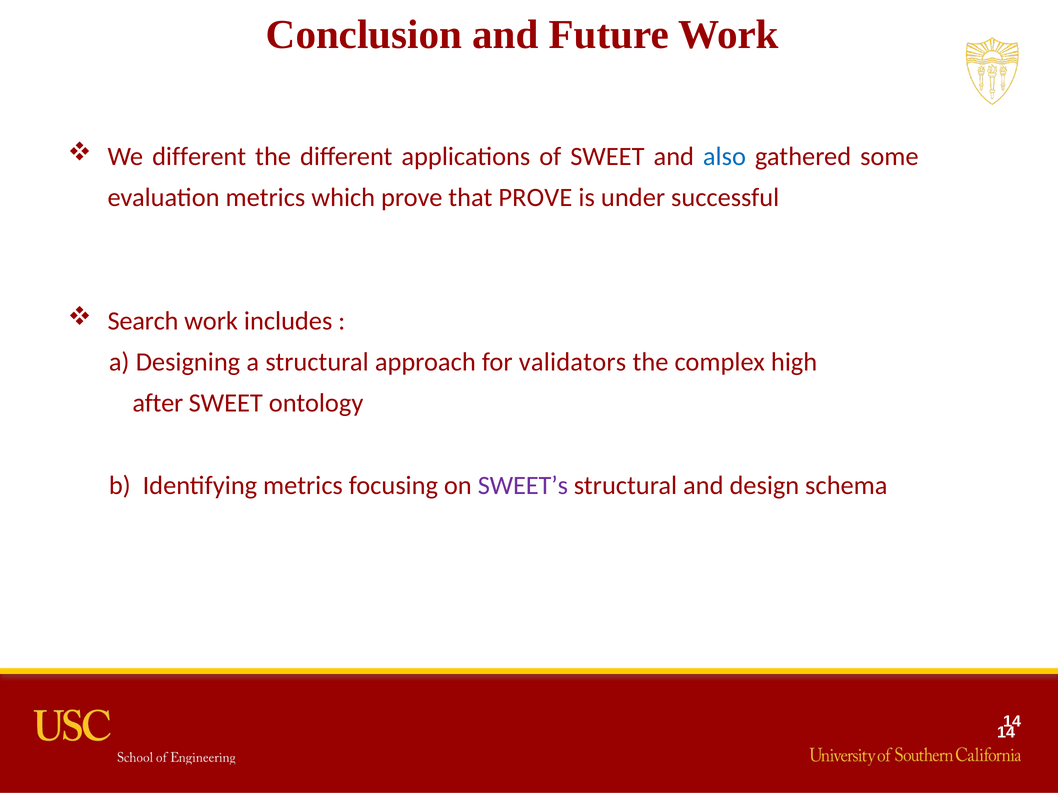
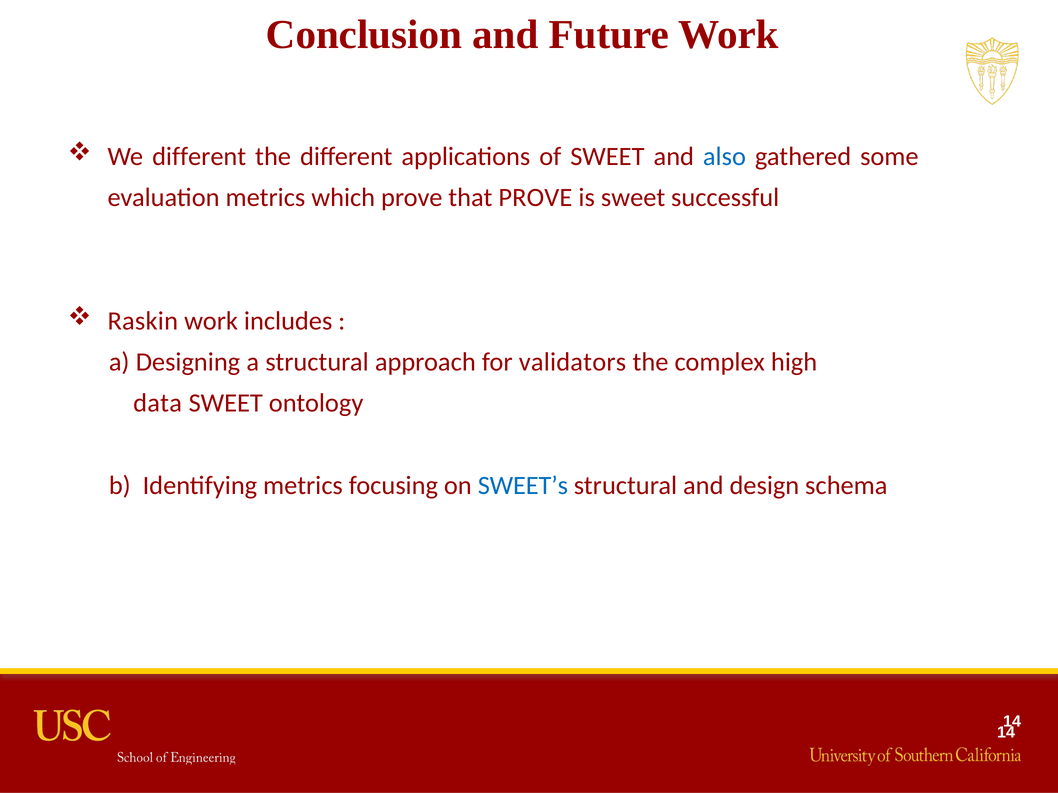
is under: under -> sweet
Search: Search -> Raskin
after: after -> data
SWEET’s colour: purple -> blue
